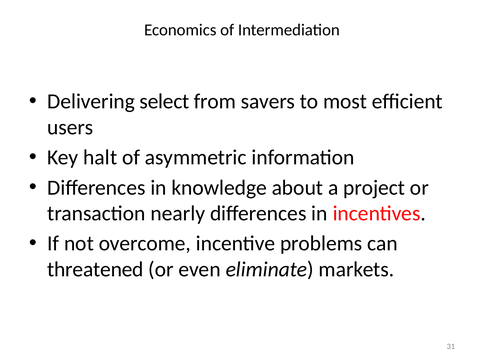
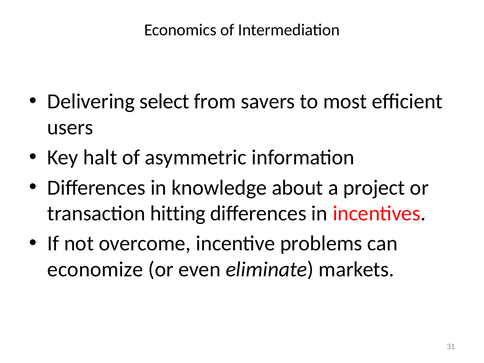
nearly: nearly -> hitting
threatened: threatened -> economize
